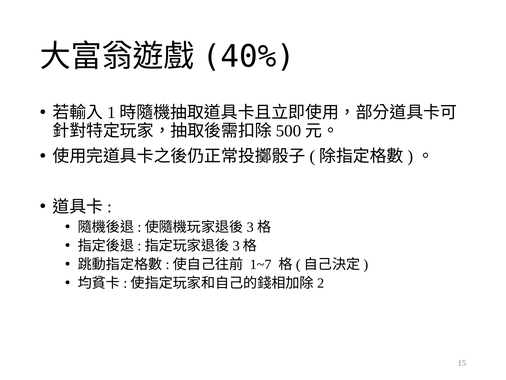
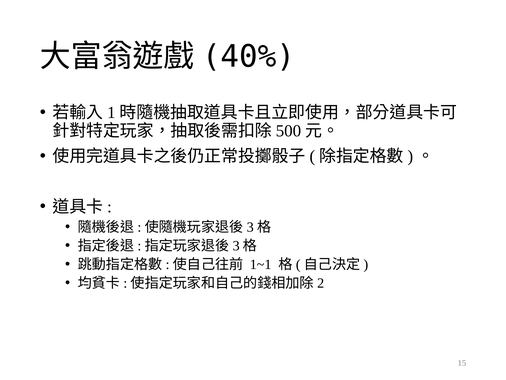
1~7: 1~7 -> 1~1
